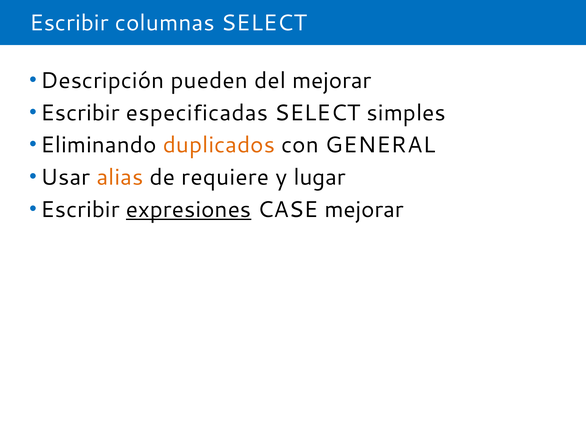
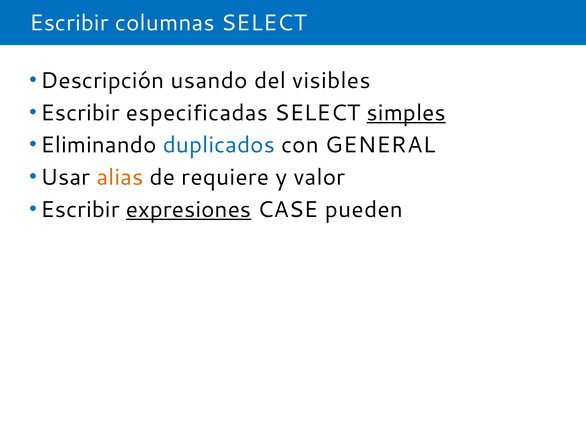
pueden: pueden -> usando
del mejorar: mejorar -> visibles
simples underline: none -> present
duplicados colour: orange -> blue
lugar: lugar -> valor
CASE mejorar: mejorar -> pueden
